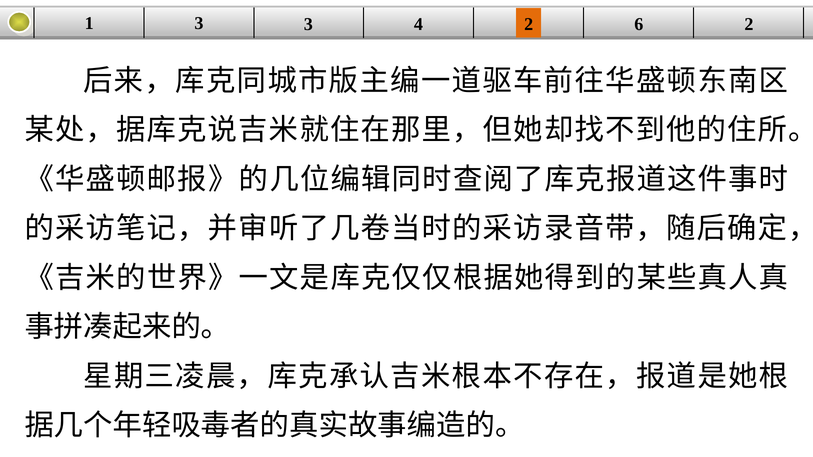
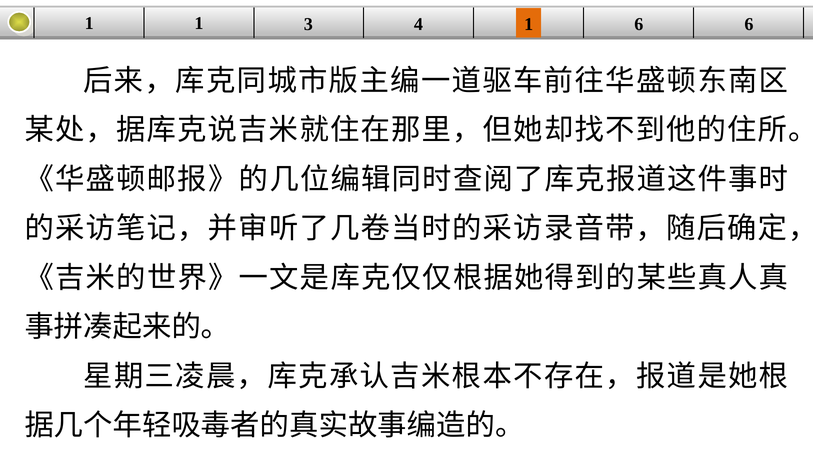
1 3: 3 -> 1
4 2: 2 -> 1
6 2: 2 -> 6
